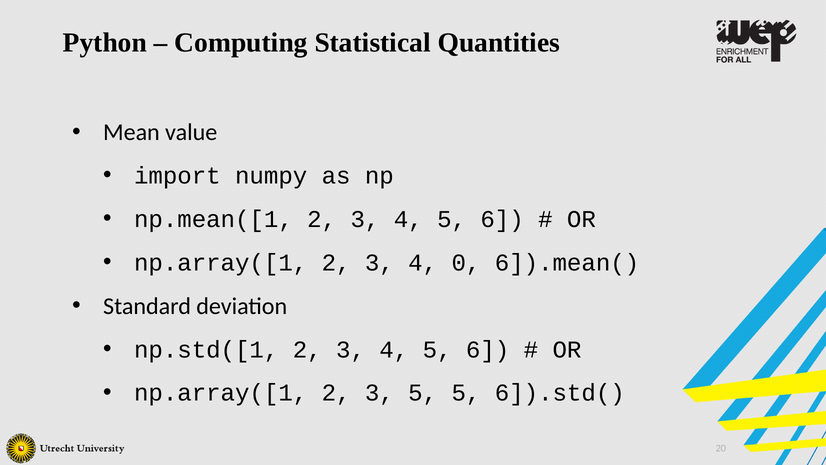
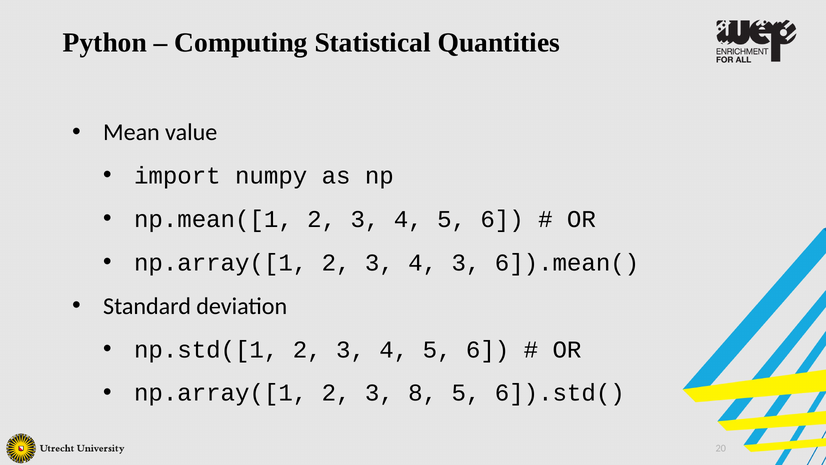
4 0: 0 -> 3
3 5: 5 -> 8
